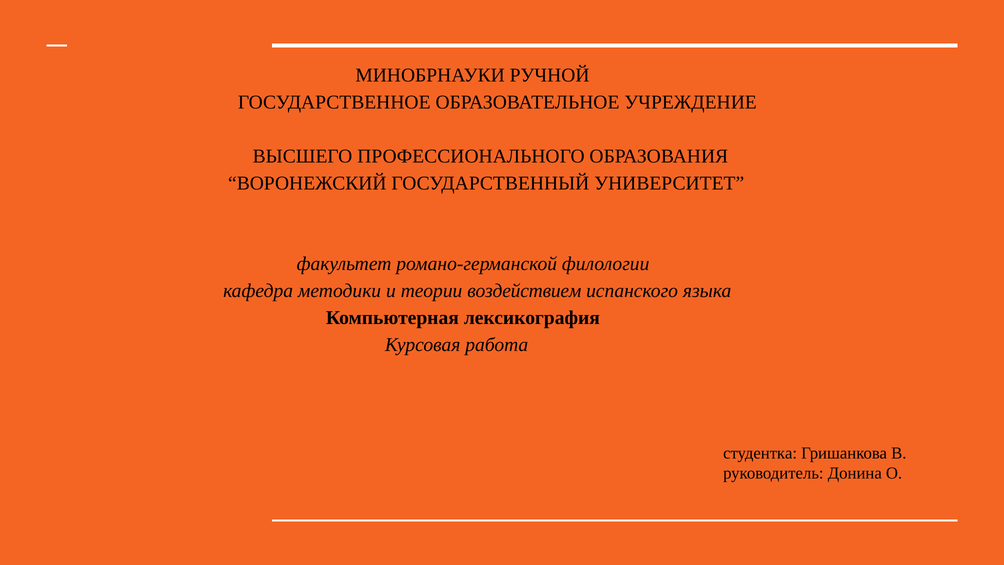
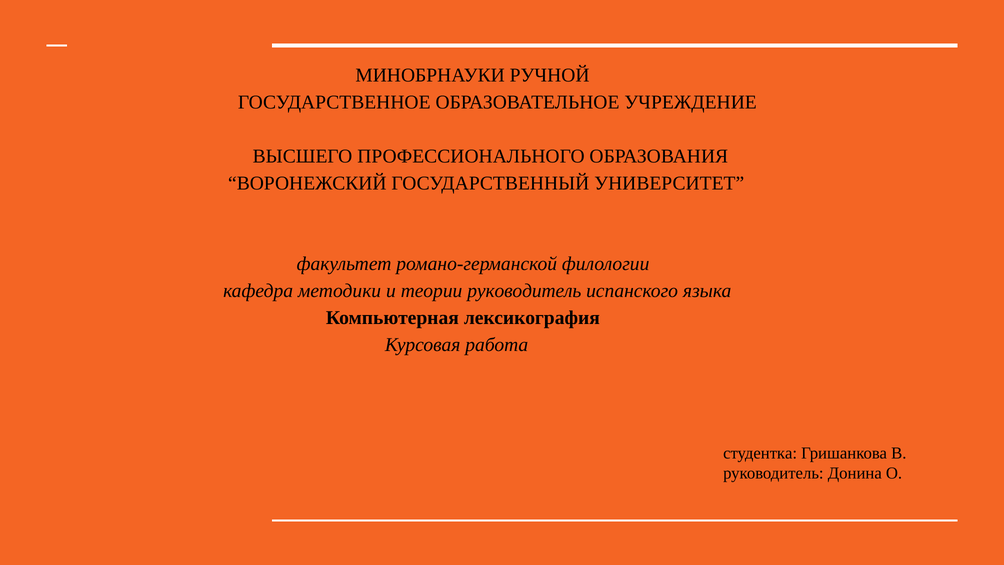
теории воздействием: воздействием -> руководитель
